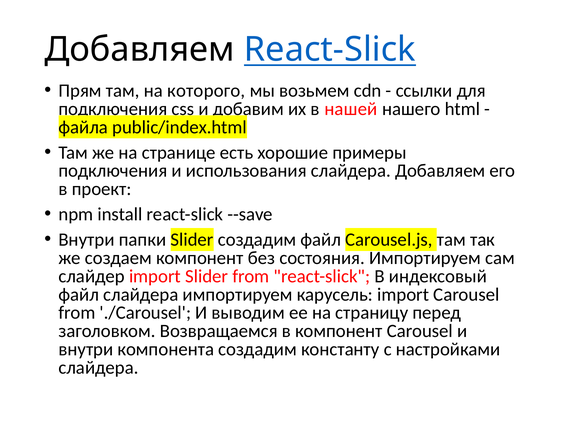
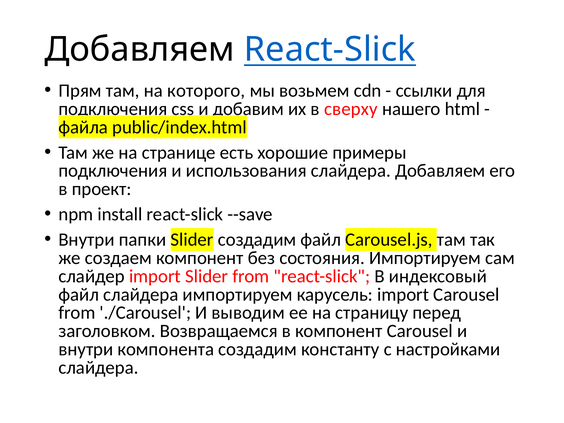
нашей: нашей -> сверху
